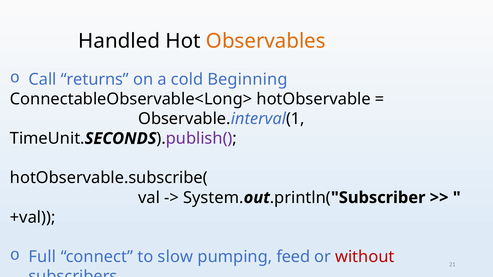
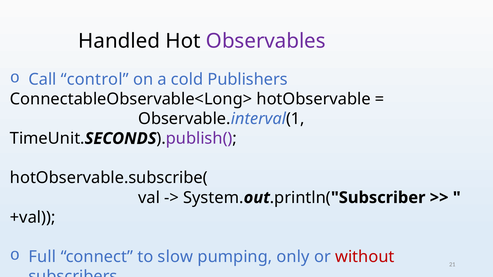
Observables colour: orange -> purple
returns: returns -> control
Beginning: Beginning -> Publishers
feed: feed -> only
